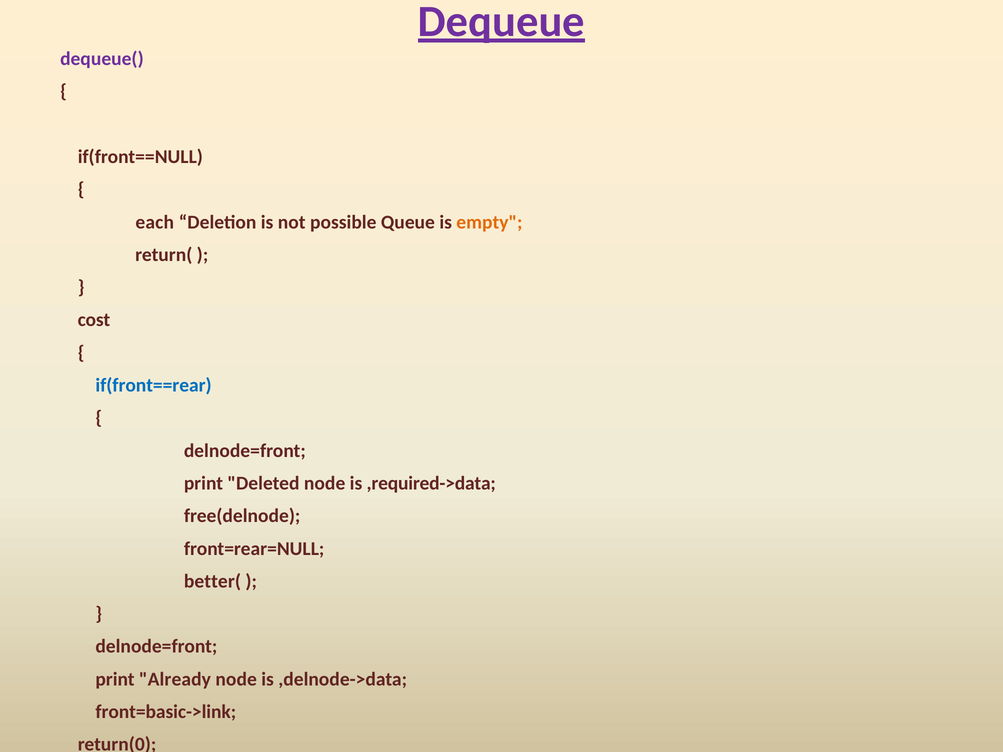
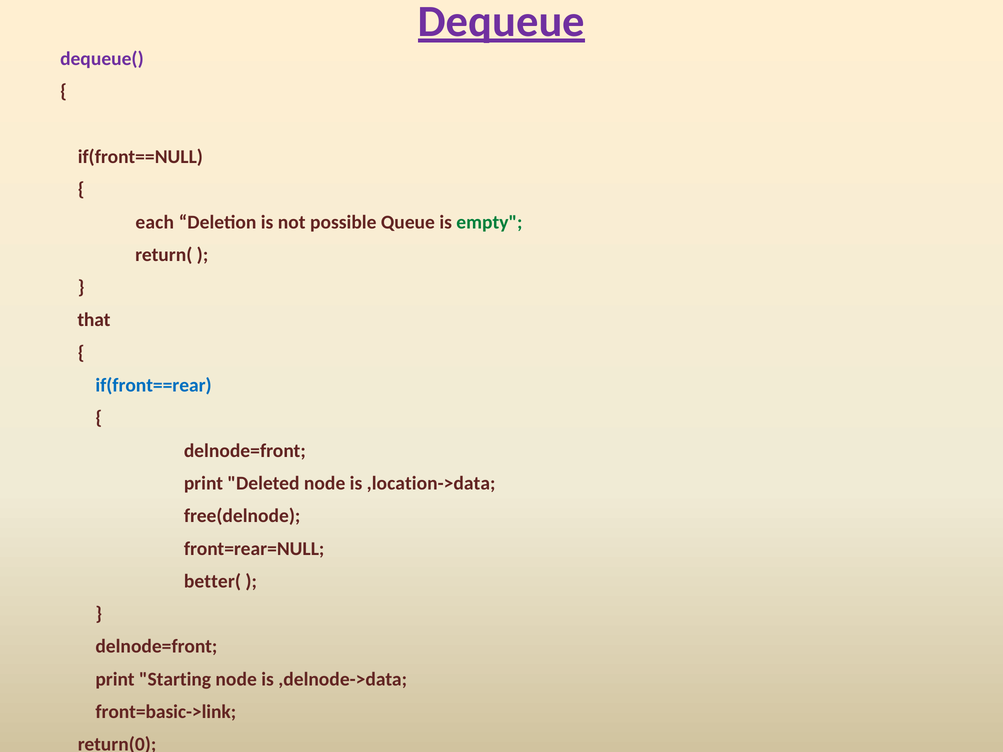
empty colour: orange -> green
cost: cost -> that
,required->data: ,required->data -> ,location->data
Already: Already -> Starting
